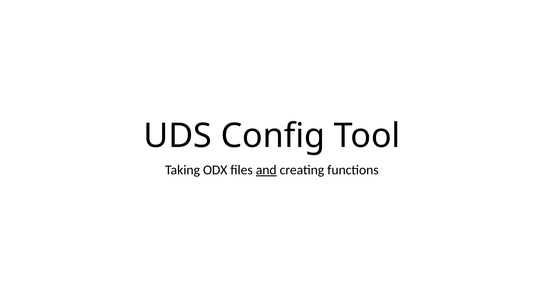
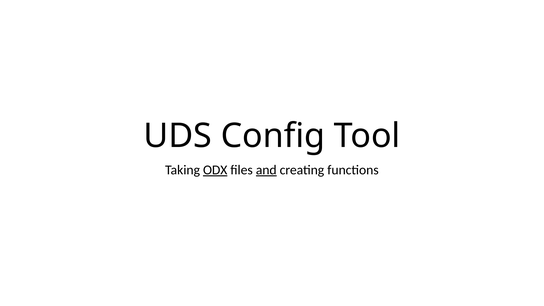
ODX underline: none -> present
